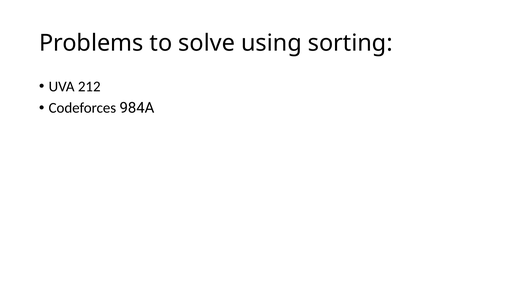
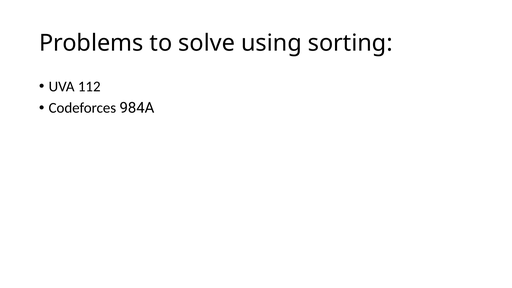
212: 212 -> 112
